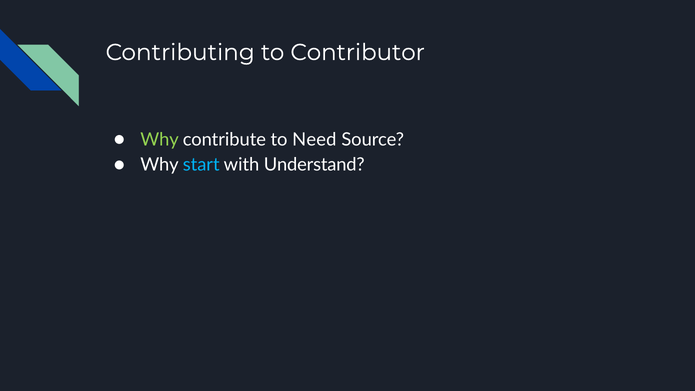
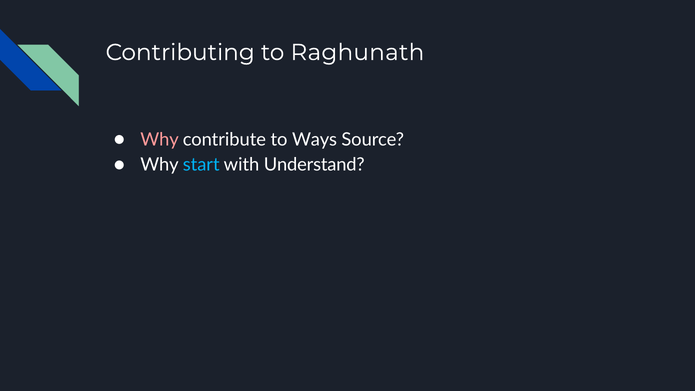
Contributor: Contributor -> Raghunath
Why at (160, 140) colour: light green -> pink
Need: Need -> Ways
